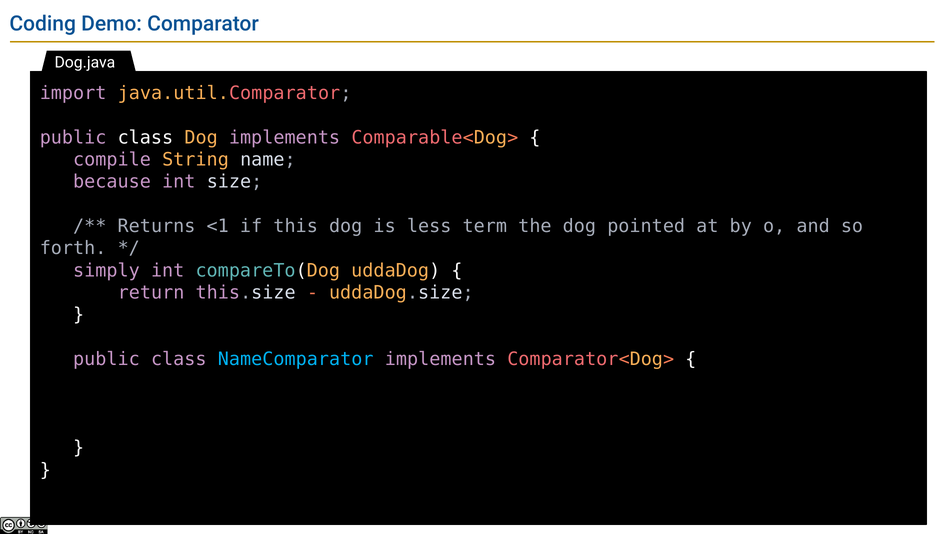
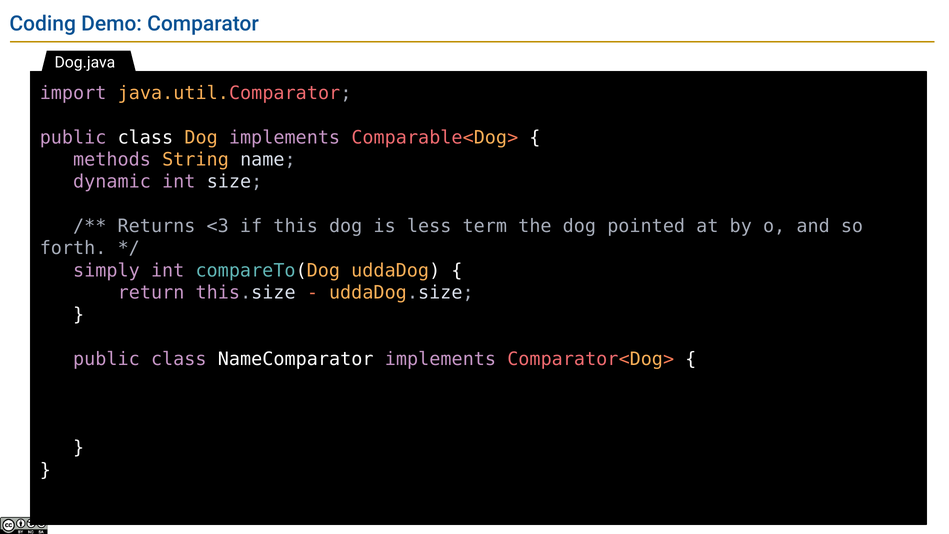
compile: compile -> methods
because: because -> dynamic
<1: <1 -> <3
NameComparator colour: light blue -> white
